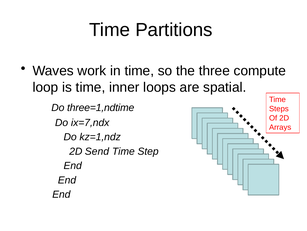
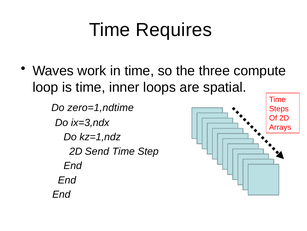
Partitions: Partitions -> Requires
three=1,ndtime: three=1,ndtime -> zero=1,ndtime
ix=7,ndx: ix=7,ndx -> ix=3,ndx
